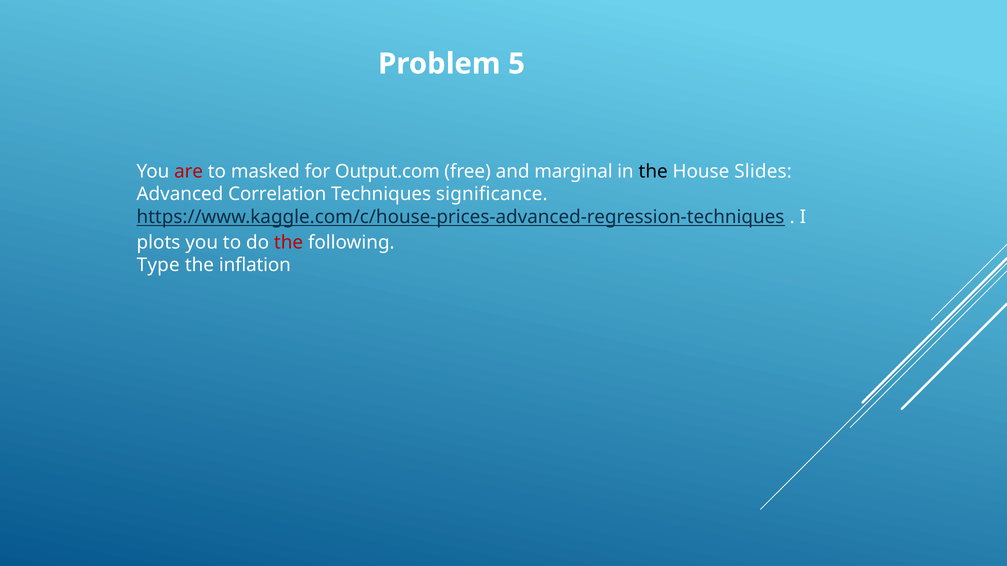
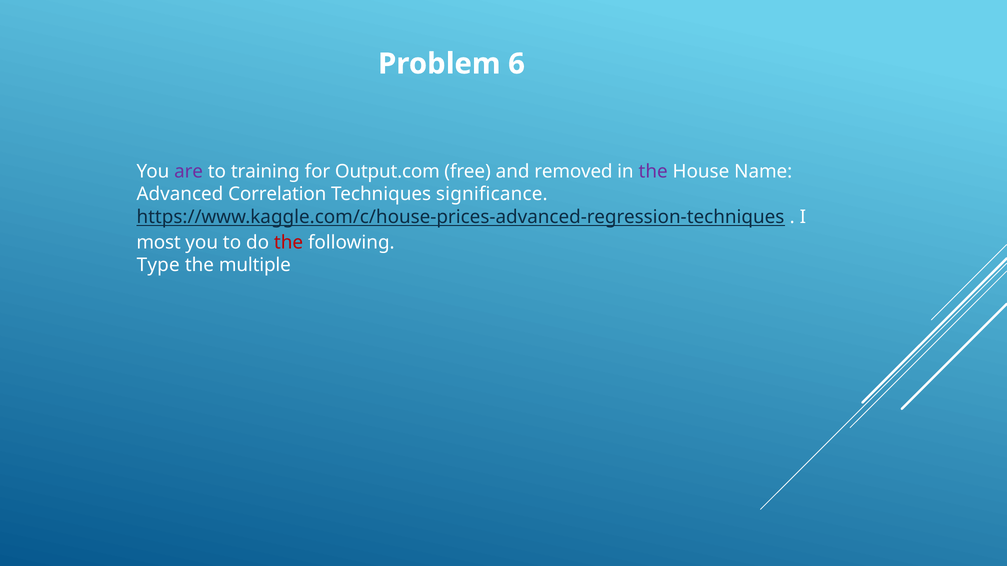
5: 5 -> 6
are colour: red -> purple
masked: masked -> training
marginal: marginal -> removed
the at (653, 172) colour: black -> purple
Slides: Slides -> Name
plots: plots -> most
inflation: inflation -> multiple
